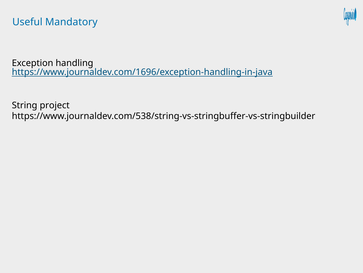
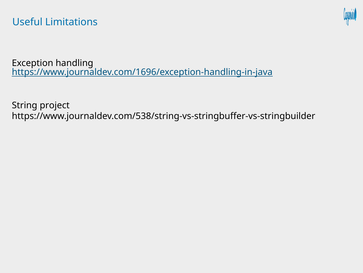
Mandatory: Mandatory -> Limitations
